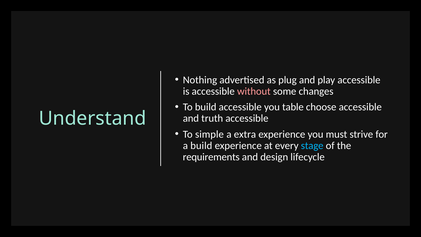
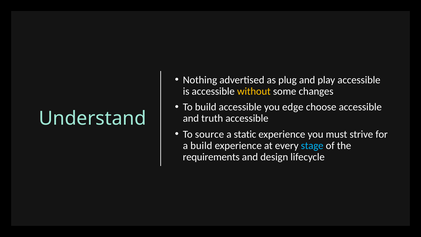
without colour: pink -> yellow
table: table -> edge
simple: simple -> source
extra: extra -> static
